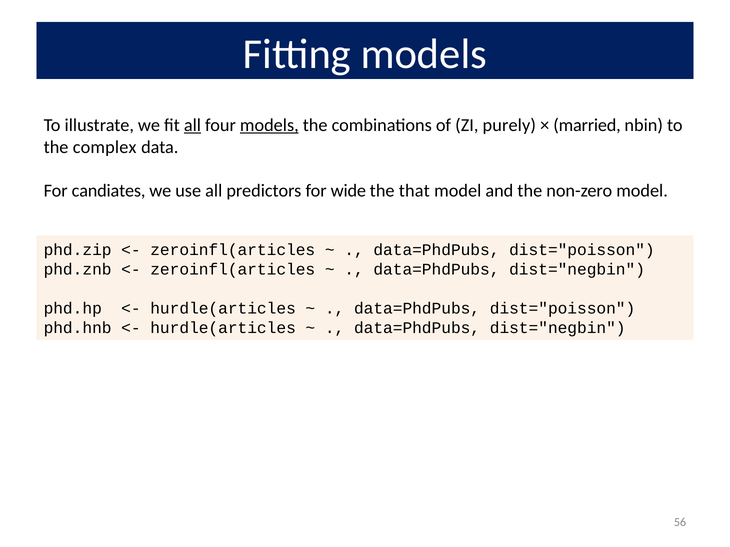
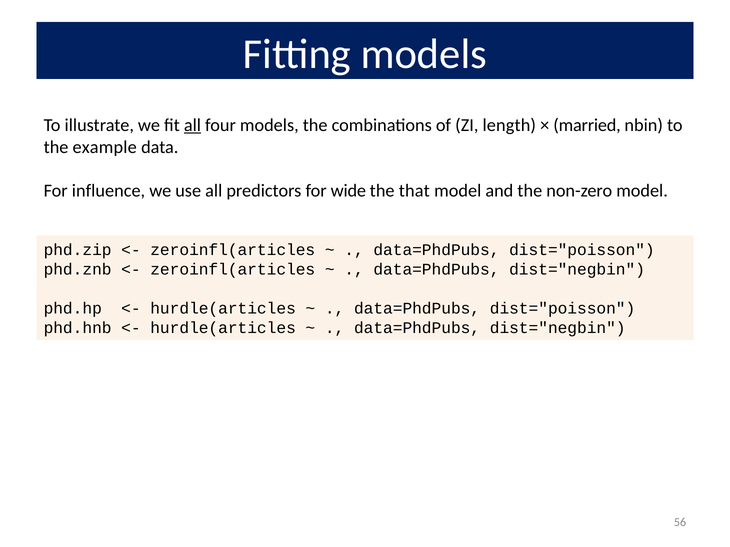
models at (269, 125) underline: present -> none
purely: purely -> length
complex: complex -> example
candiates: candiates -> influence
